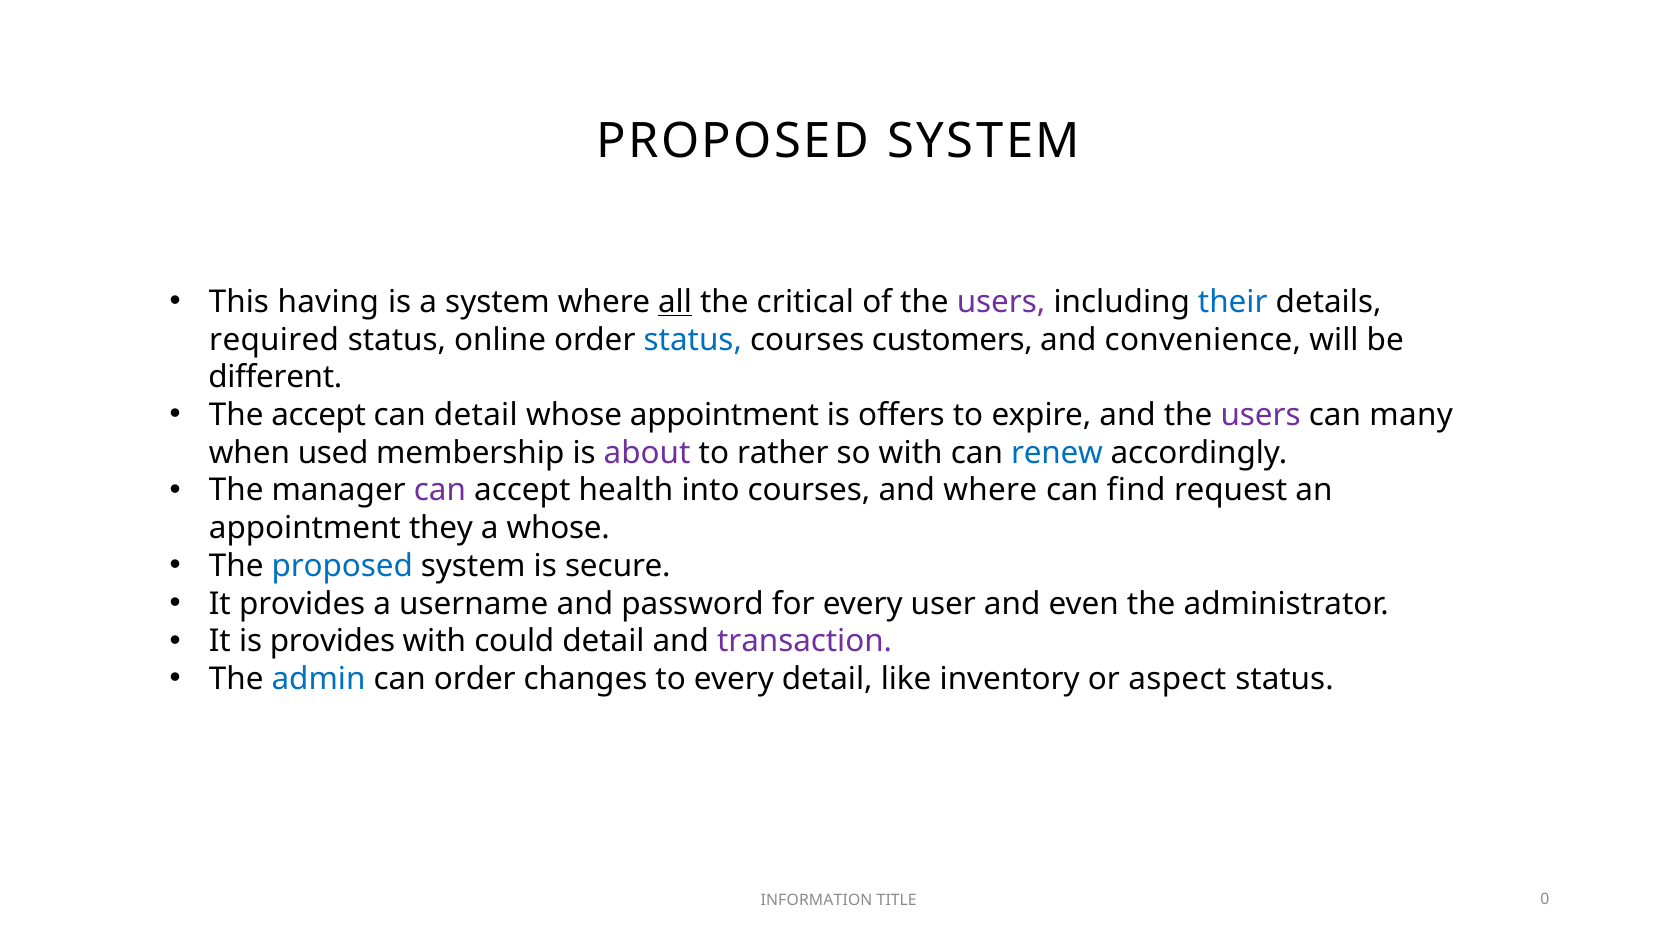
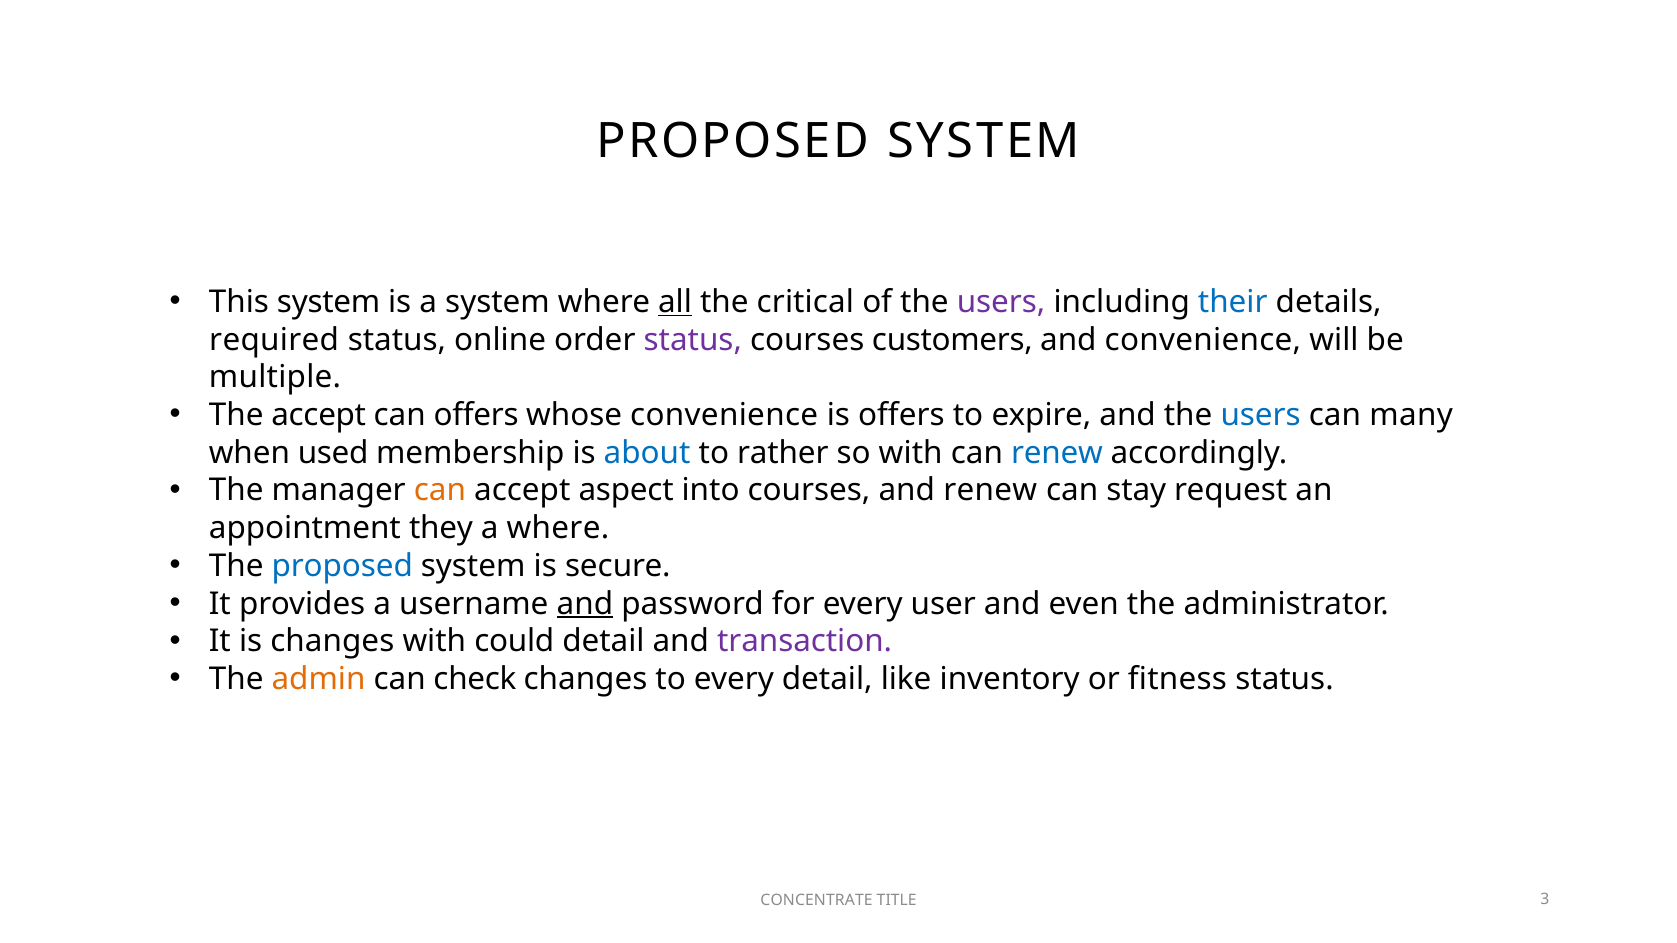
This having: having -> system
status at (693, 340) colour: blue -> purple
different: different -> multiple
can detail: detail -> offers
whose appointment: appointment -> convenience
users at (1261, 415) colour: purple -> blue
about colour: purple -> blue
can at (440, 491) colour: purple -> orange
health: health -> aspect
and where: where -> renew
find: find -> stay
a whose: whose -> where
and at (585, 604) underline: none -> present
is provides: provides -> changes
admin colour: blue -> orange
can order: order -> check
aspect: aspect -> fitness
INFORMATION: INFORMATION -> CONCENTRATE
0: 0 -> 3
